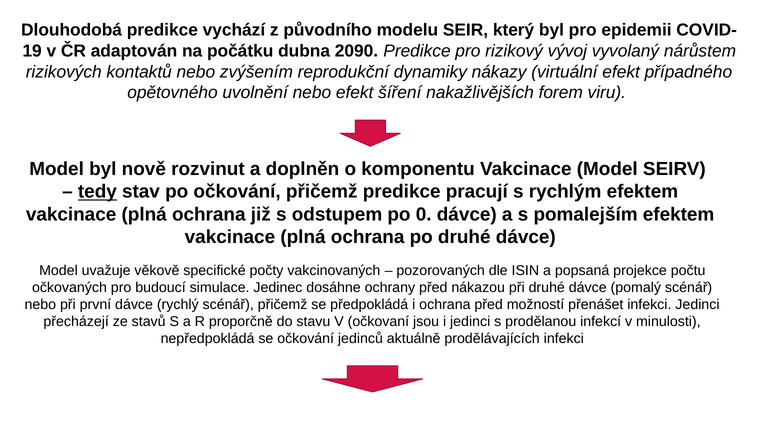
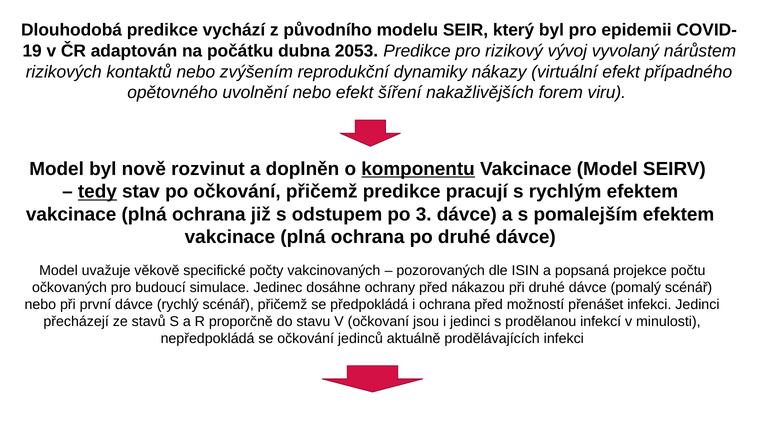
2090: 2090 -> 2053
komponentu underline: none -> present
0: 0 -> 3
